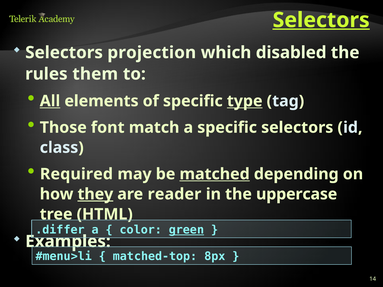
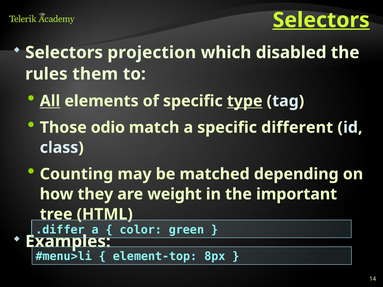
font: font -> odio
specific selectors: selectors -> different
Required: Required -> Counting
matched underline: present -> none
they underline: present -> none
reader: reader -> weight
uppercase: uppercase -> important
green underline: present -> none
matched-top: matched-top -> element-top
